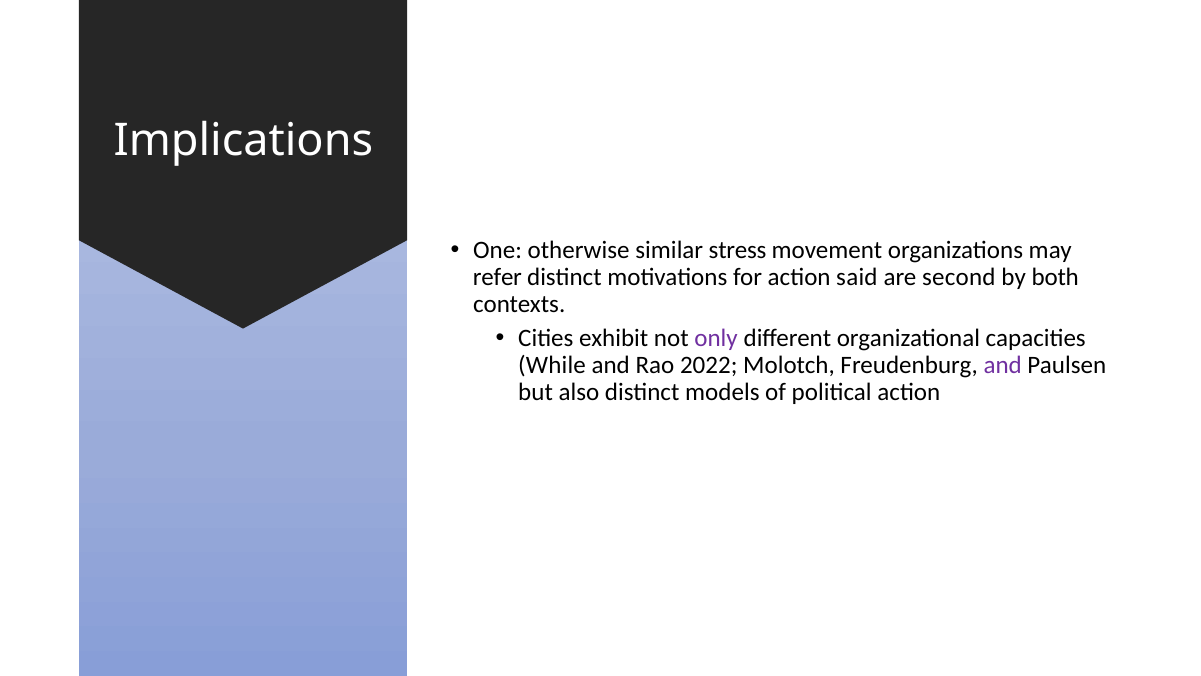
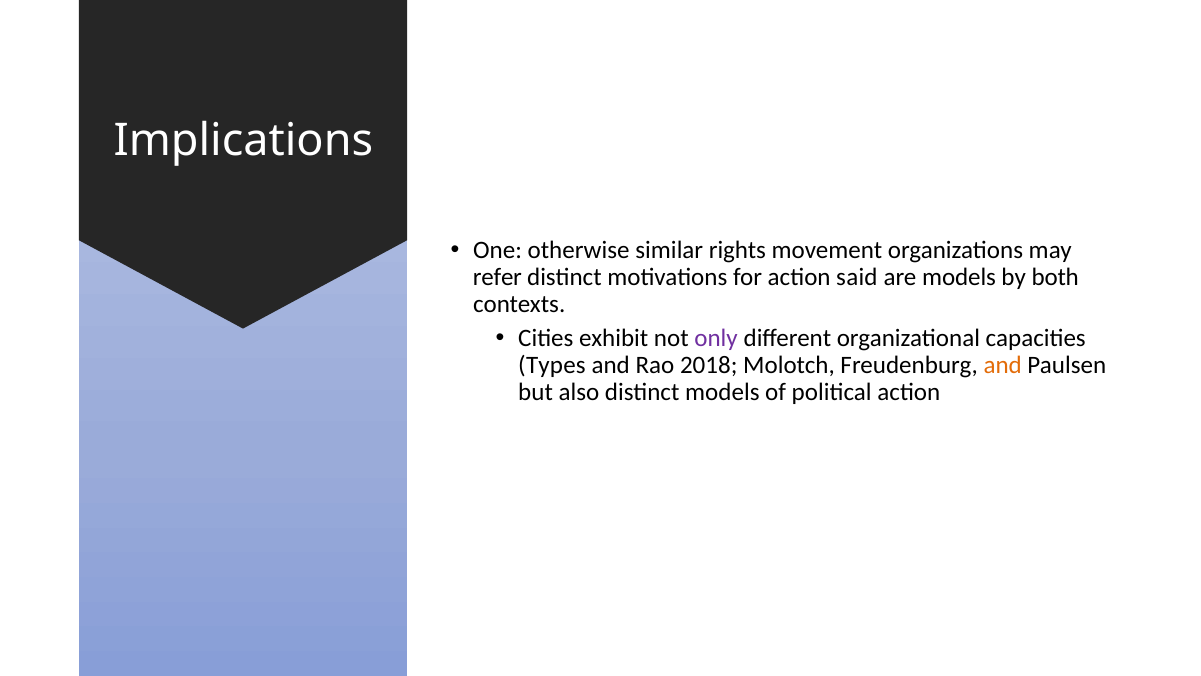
stress: stress -> rights
are second: second -> models
While: While -> Types
2022: 2022 -> 2018
and at (1003, 365) colour: purple -> orange
